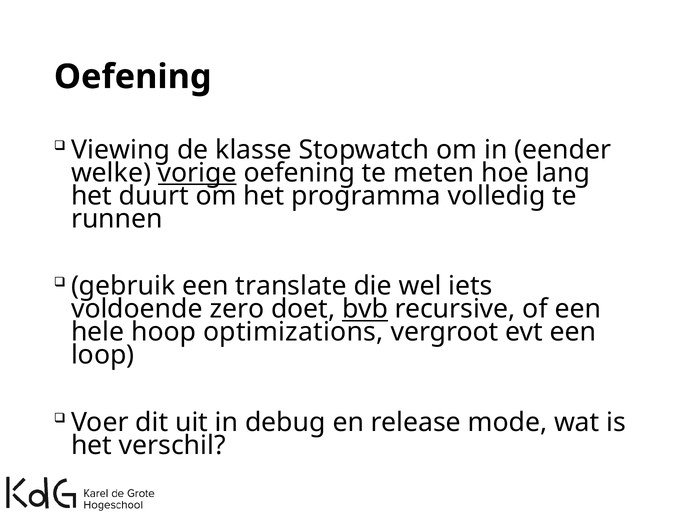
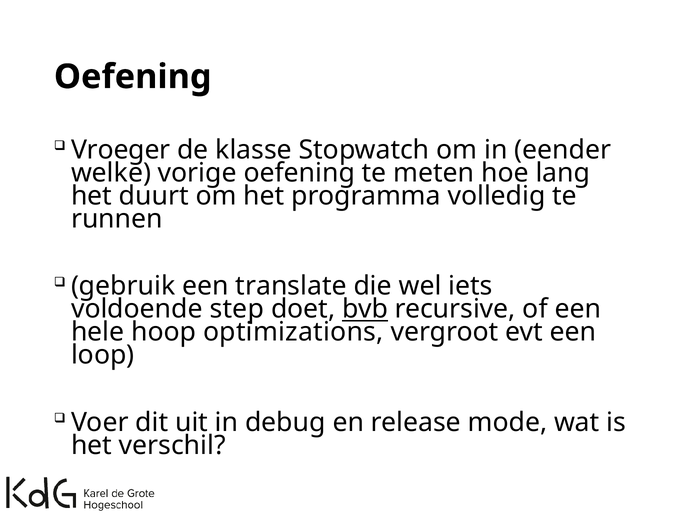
Viewing: Viewing -> Vroeger
vorige underline: present -> none
zero: zero -> step
